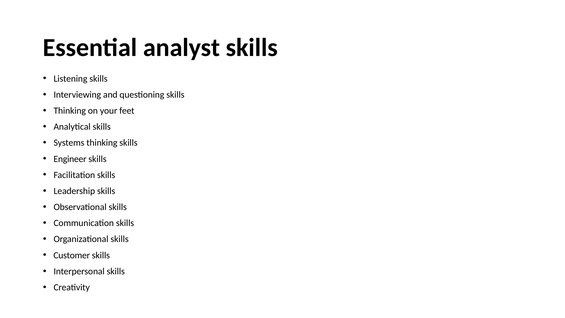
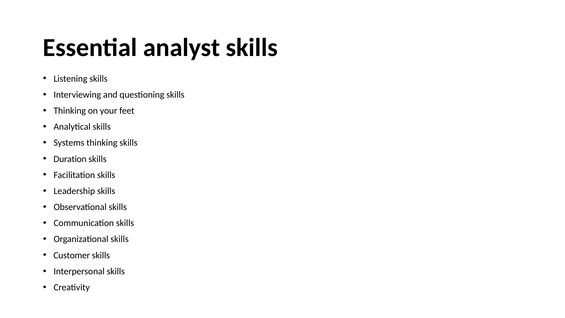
Engineer: Engineer -> Duration
